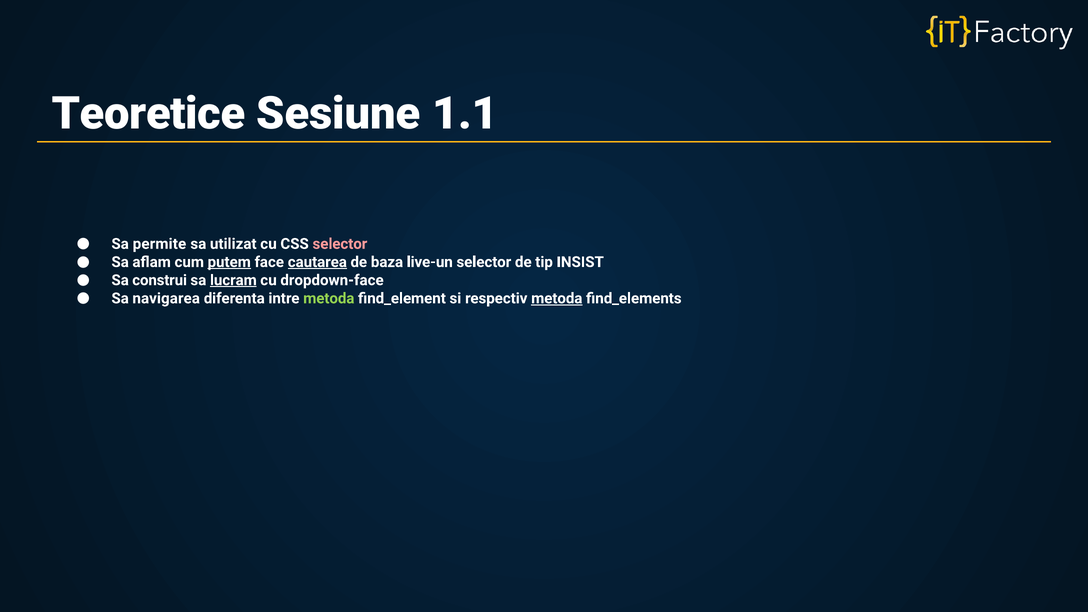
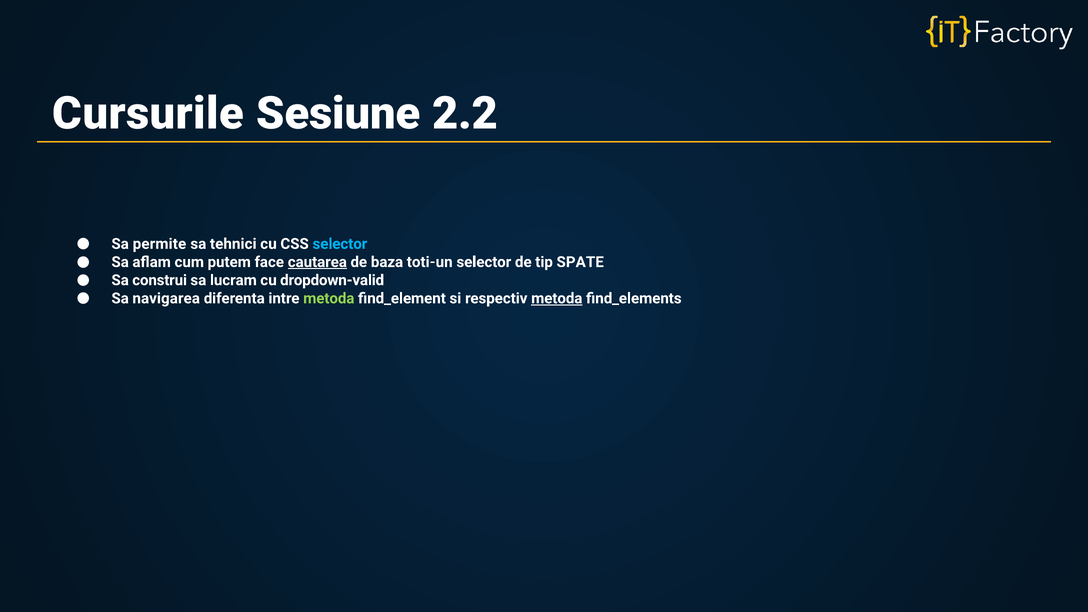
Teoretice: Teoretice -> Cursurile
1.1: 1.1 -> 2.2
utilizat: utilizat -> tehnici
selector at (340, 244) colour: pink -> light blue
putem underline: present -> none
live-un: live-un -> toti-un
INSIST: INSIST -> SPATE
lucram underline: present -> none
dropdown-face: dropdown-face -> dropdown-valid
